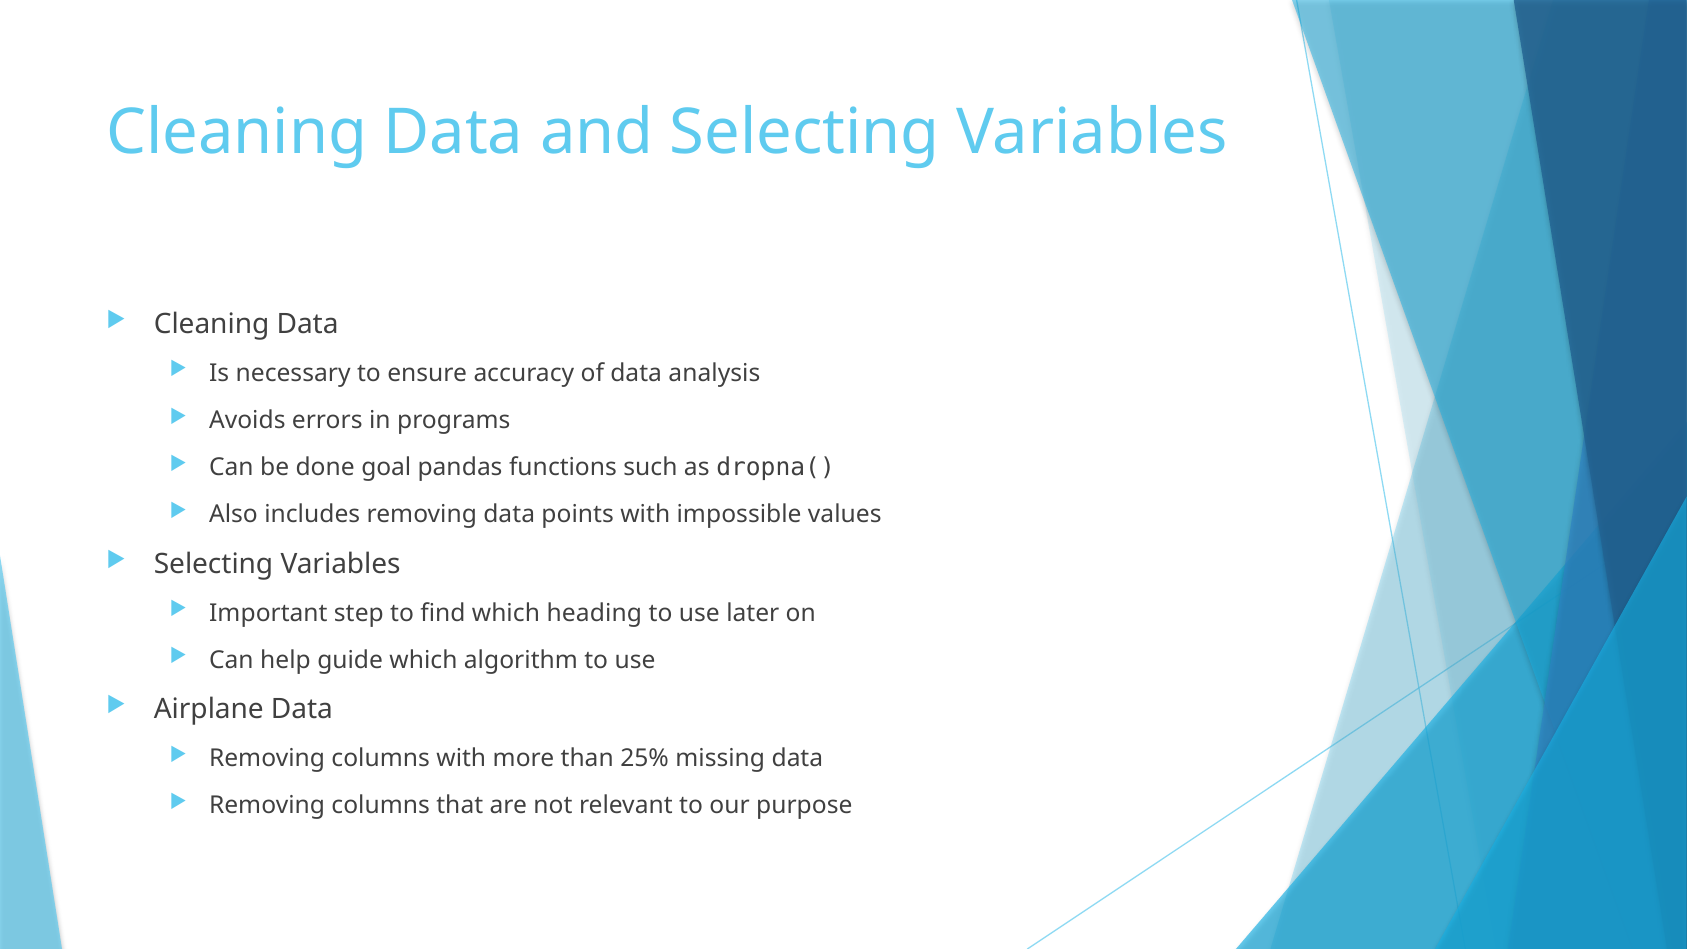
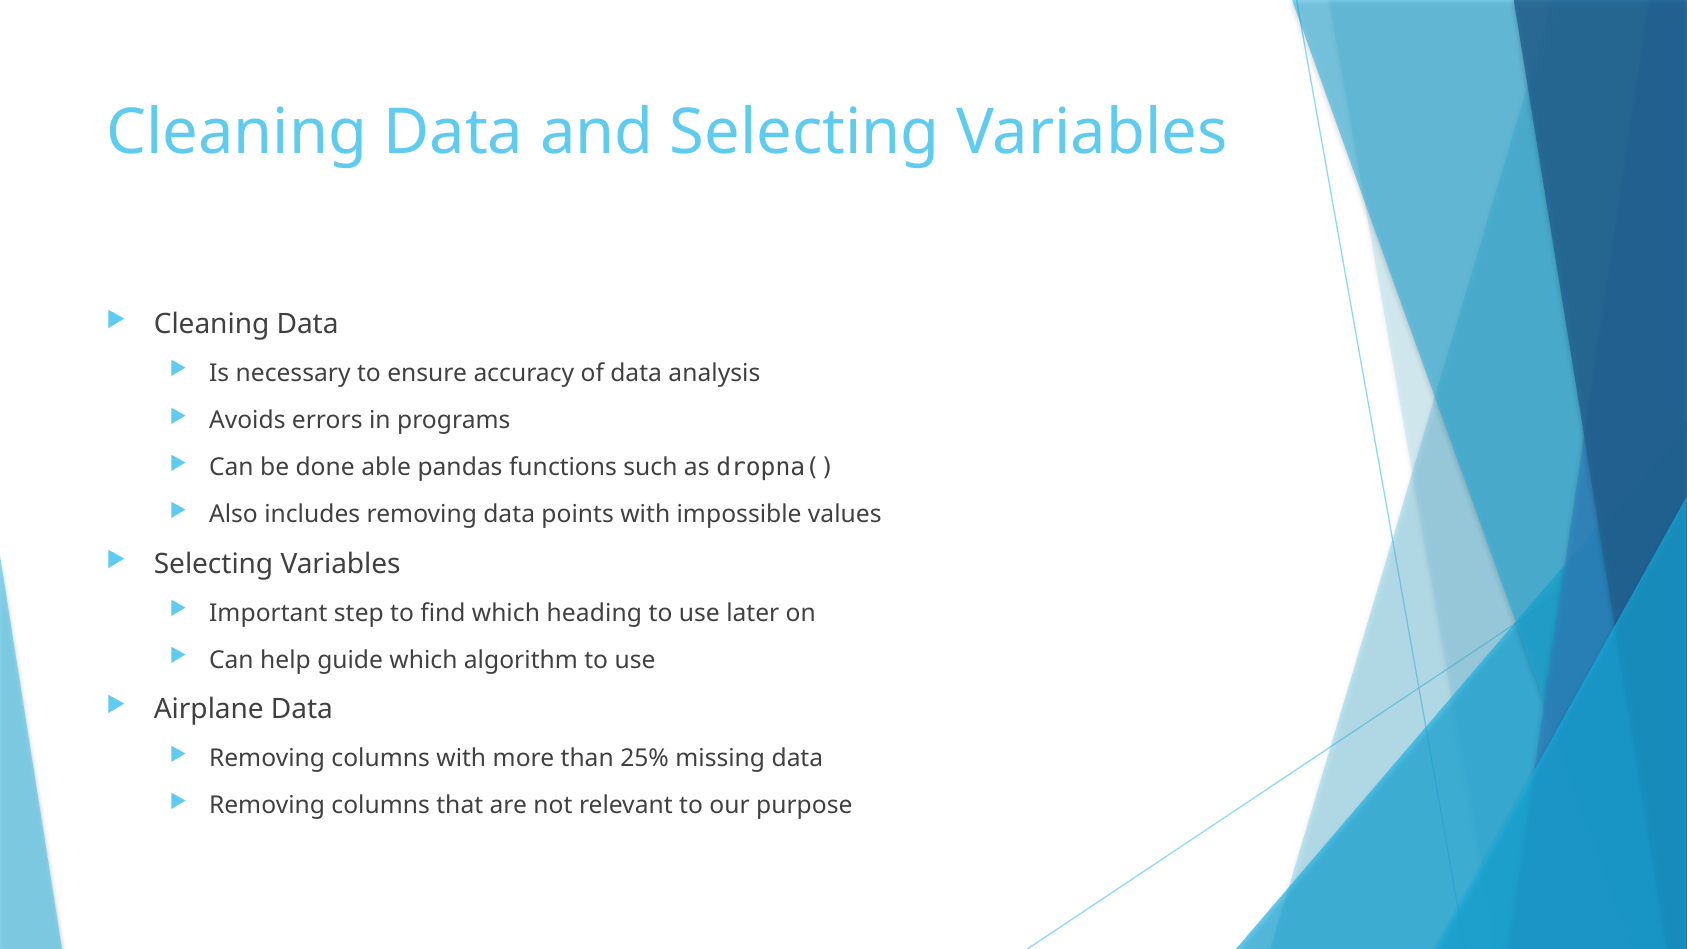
goal: goal -> able
